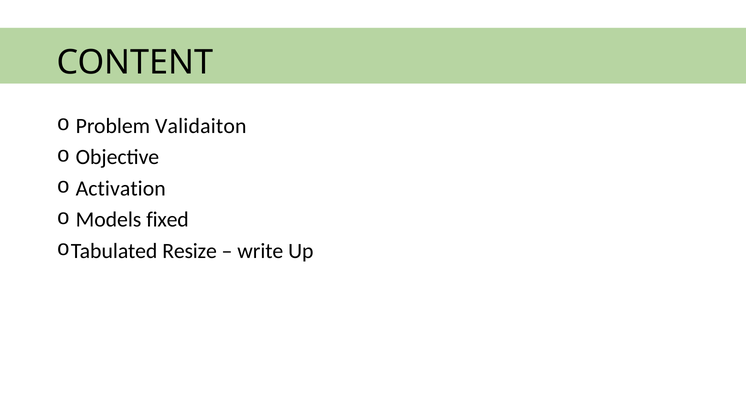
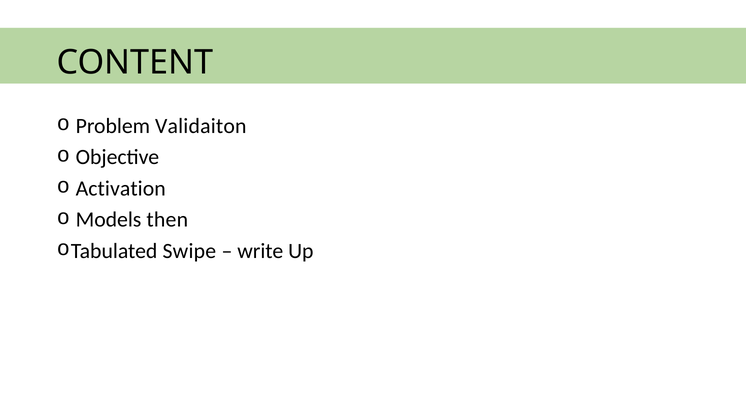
fixed: fixed -> then
Resize: Resize -> Swipe
